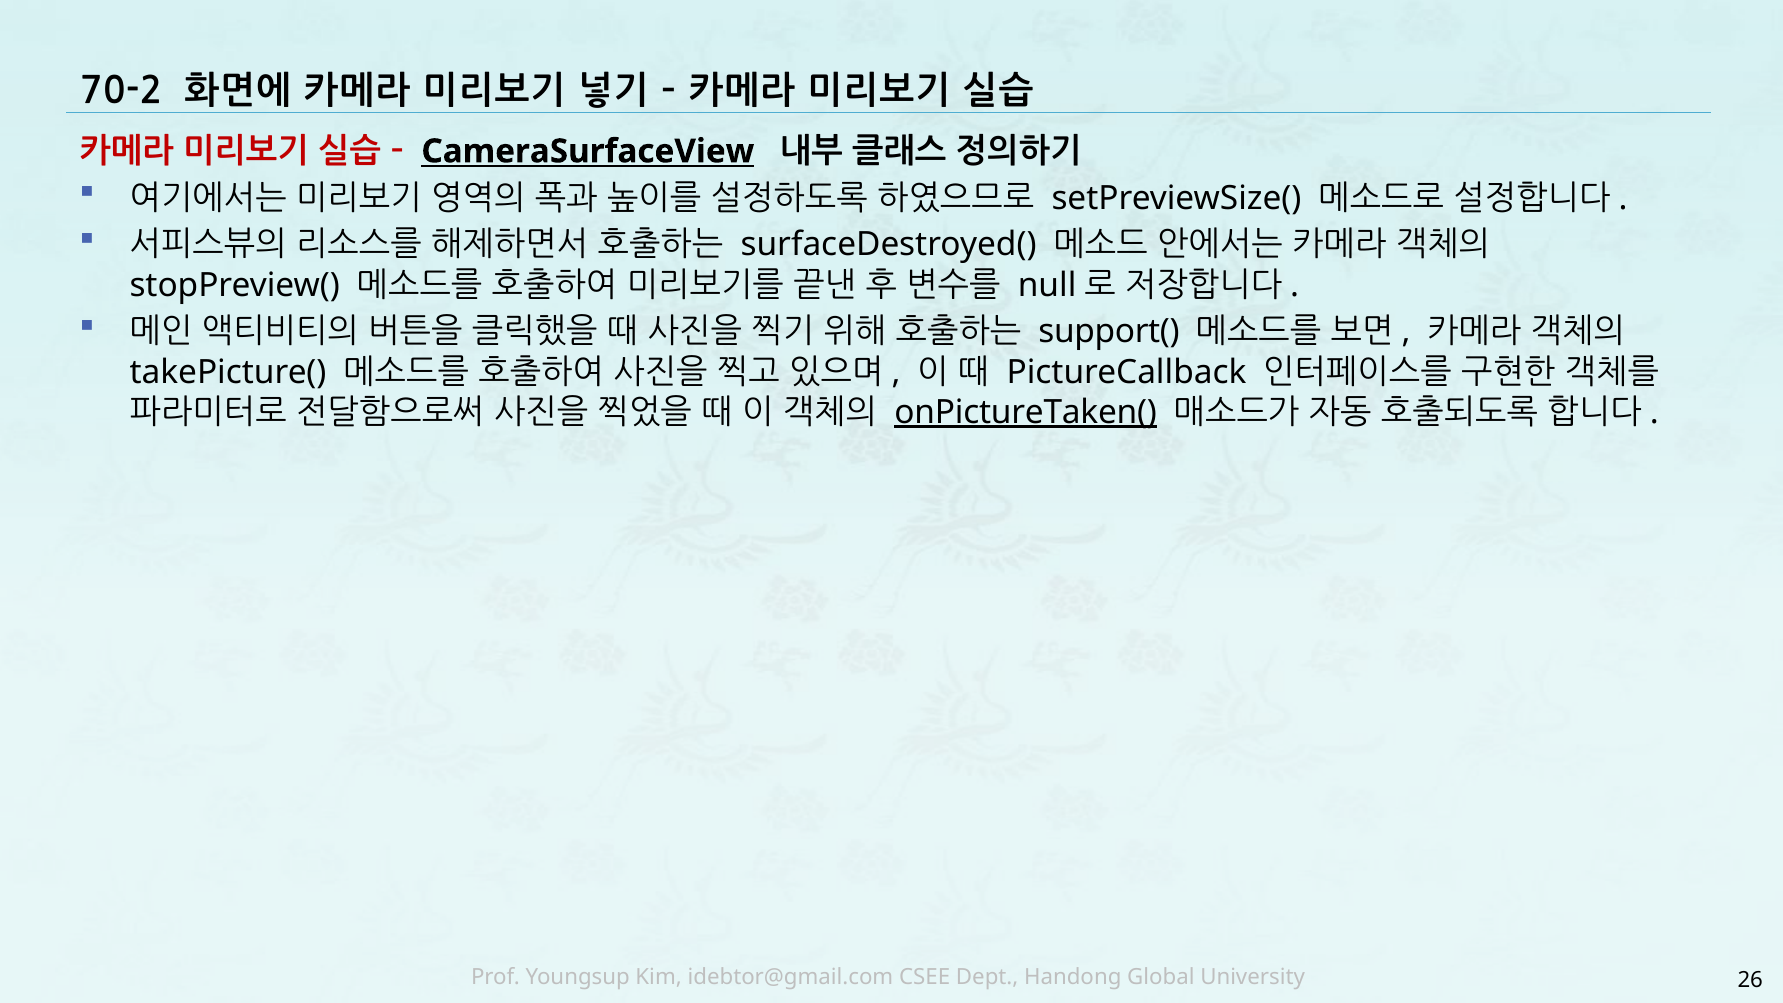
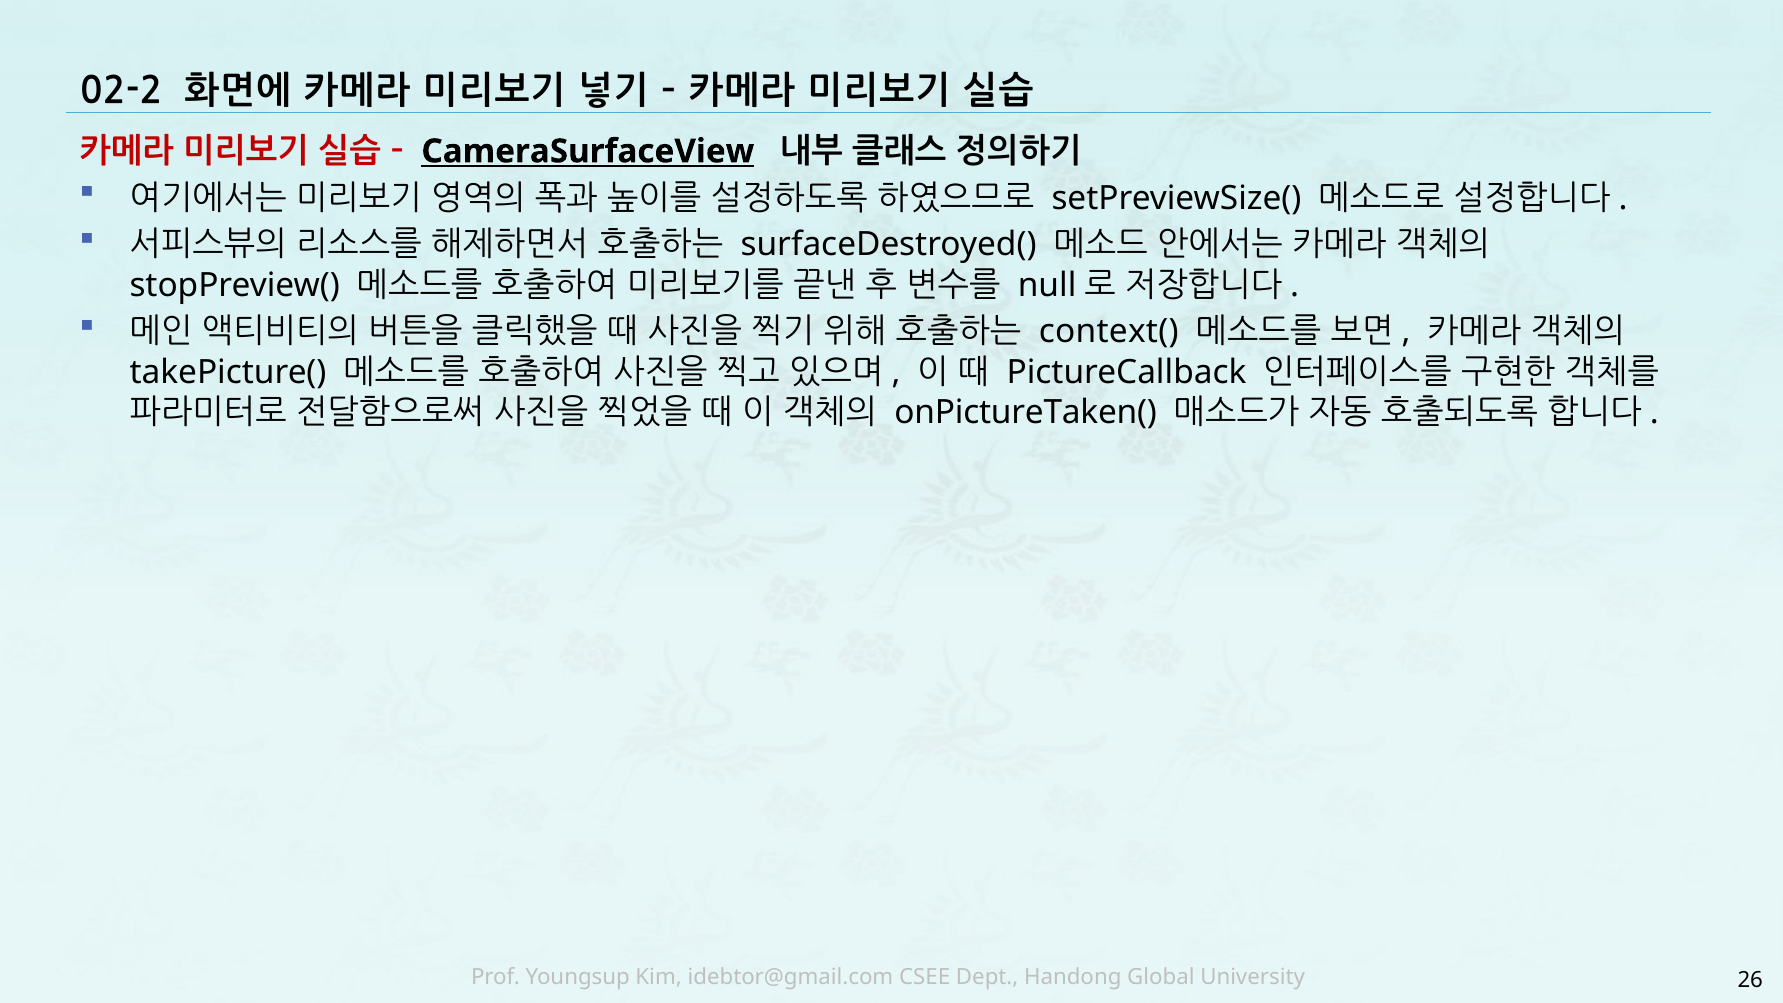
70-2: 70-2 -> 02-2
support(: support( -> context(
onPictureTaken( underline: present -> none
